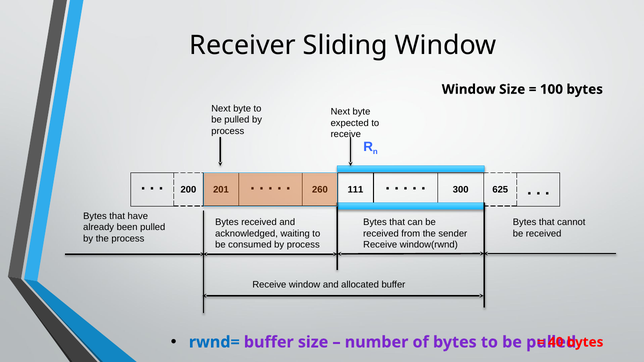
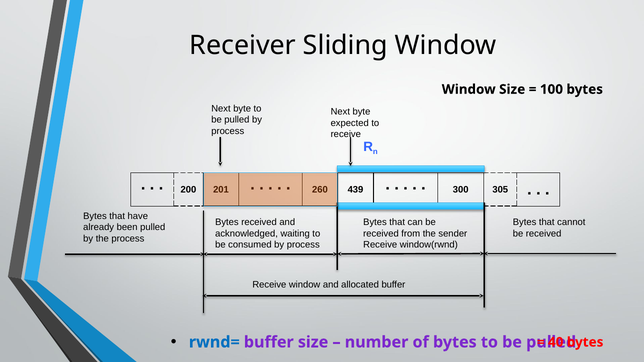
111: 111 -> 439
625: 625 -> 305
